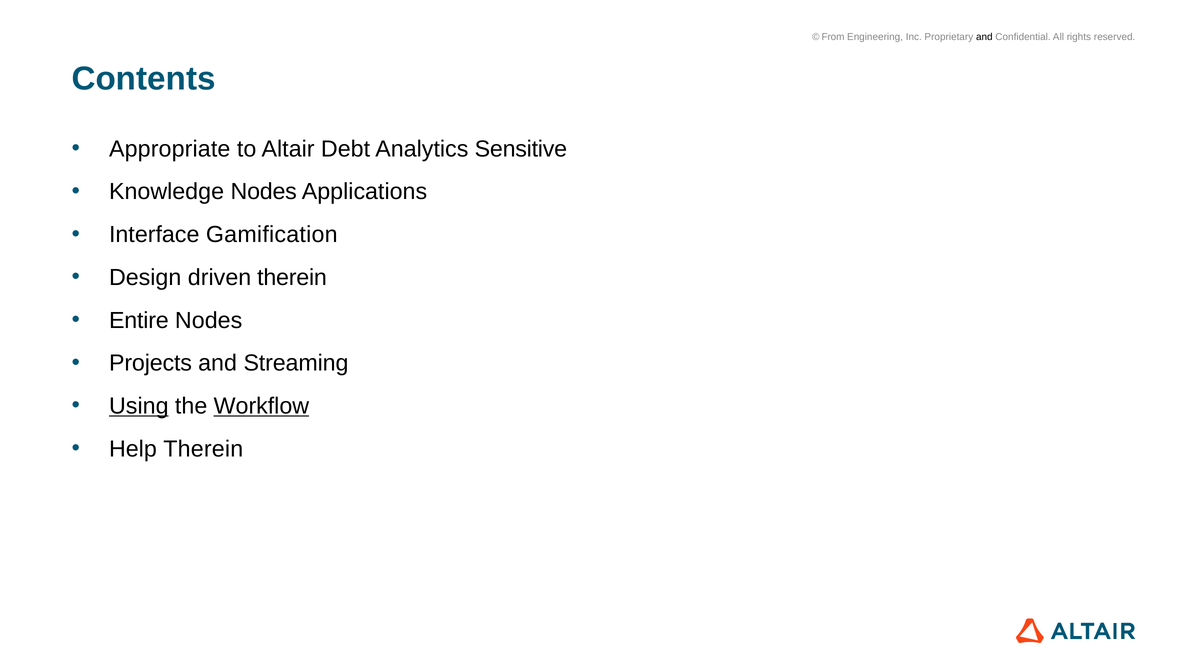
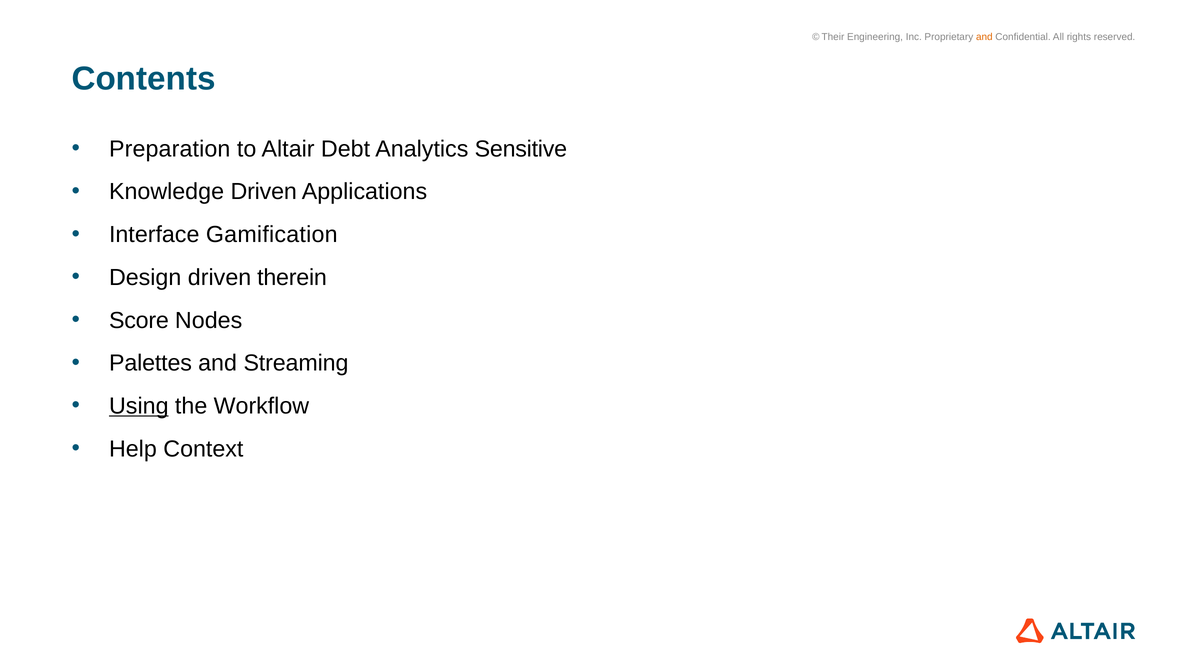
From: From -> Their
and at (984, 37) colour: black -> orange
Appropriate: Appropriate -> Preparation
Knowledge Nodes: Nodes -> Driven
Entire: Entire -> Score
Projects: Projects -> Palettes
Workflow underline: present -> none
Help Therein: Therein -> Context
